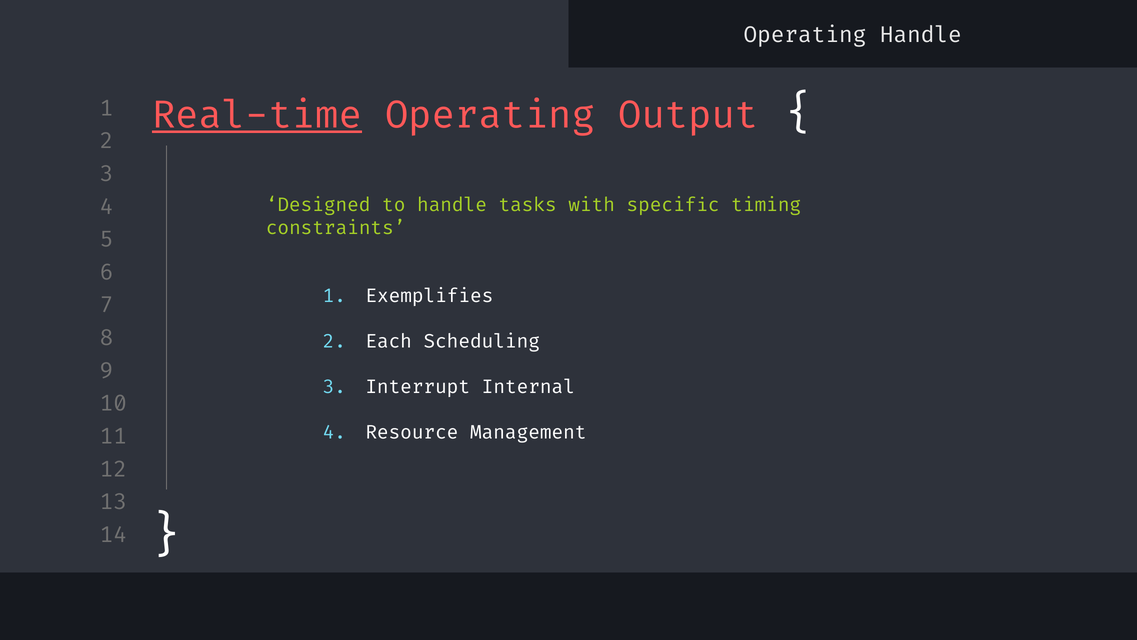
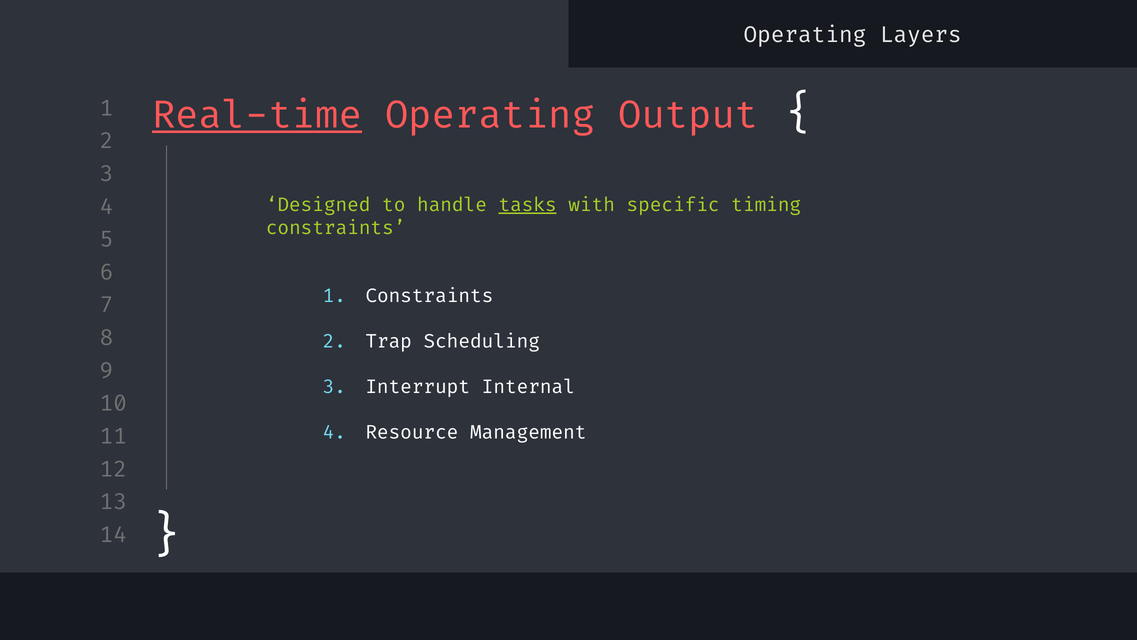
Operating Handle: Handle -> Layers
tasks underline: none -> present
Exemplifies at (429, 296): Exemplifies -> Constraints
Each: Each -> Trap
